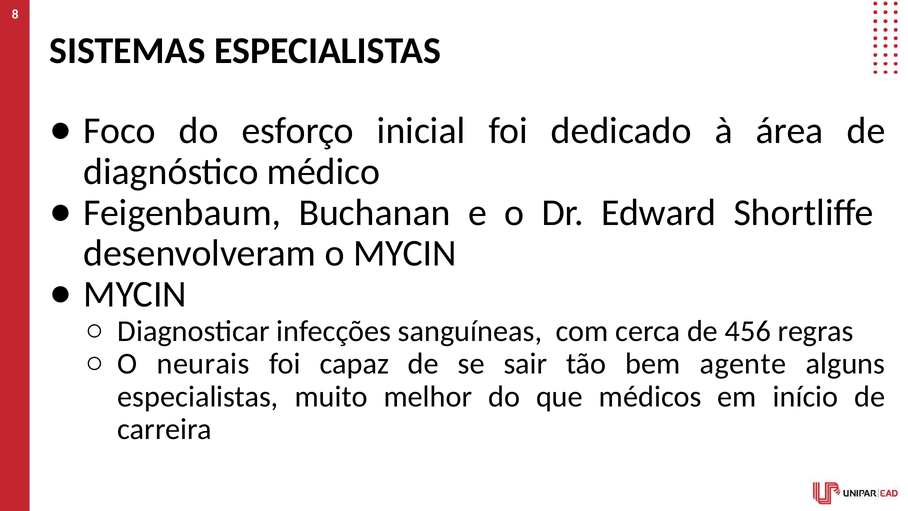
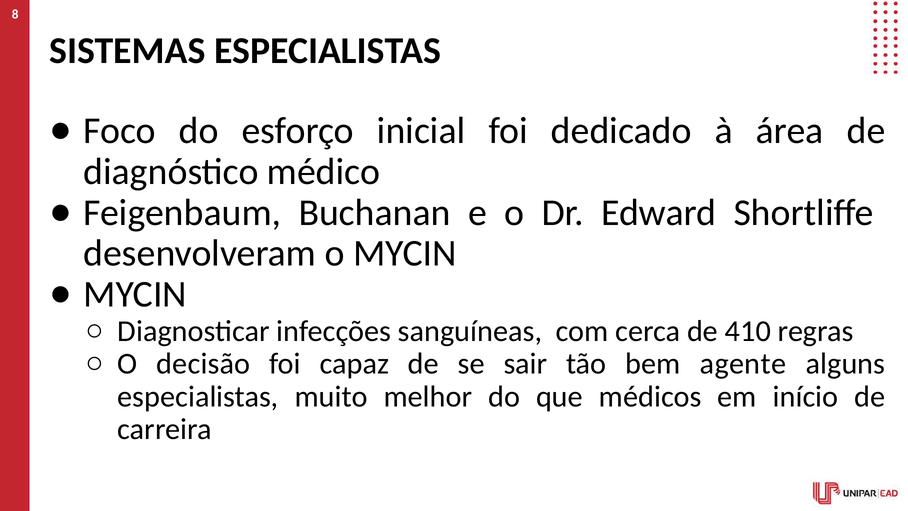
456: 456 -> 410
neurais: neurais -> decisão
